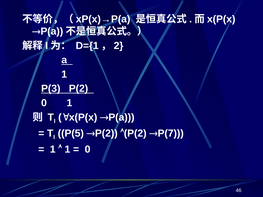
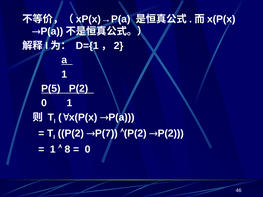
P(3: P(3 -> P(5
P(5 at (71, 133): P(5 -> P(2
P(2 at (106, 133): P(2 -> P(7
P(7 at (171, 133): P(7 -> P(2
1 at (67, 149): 1 -> 8
